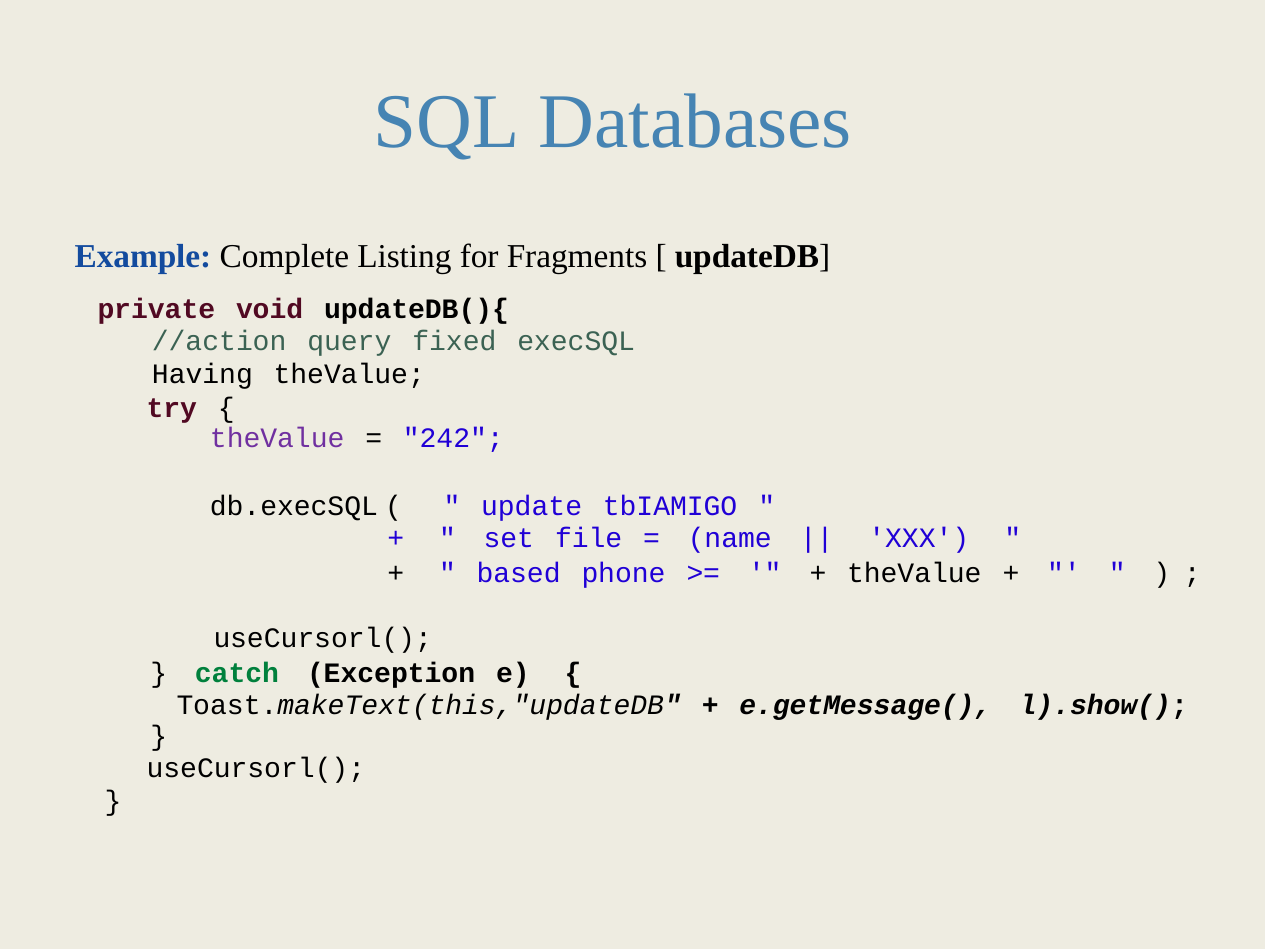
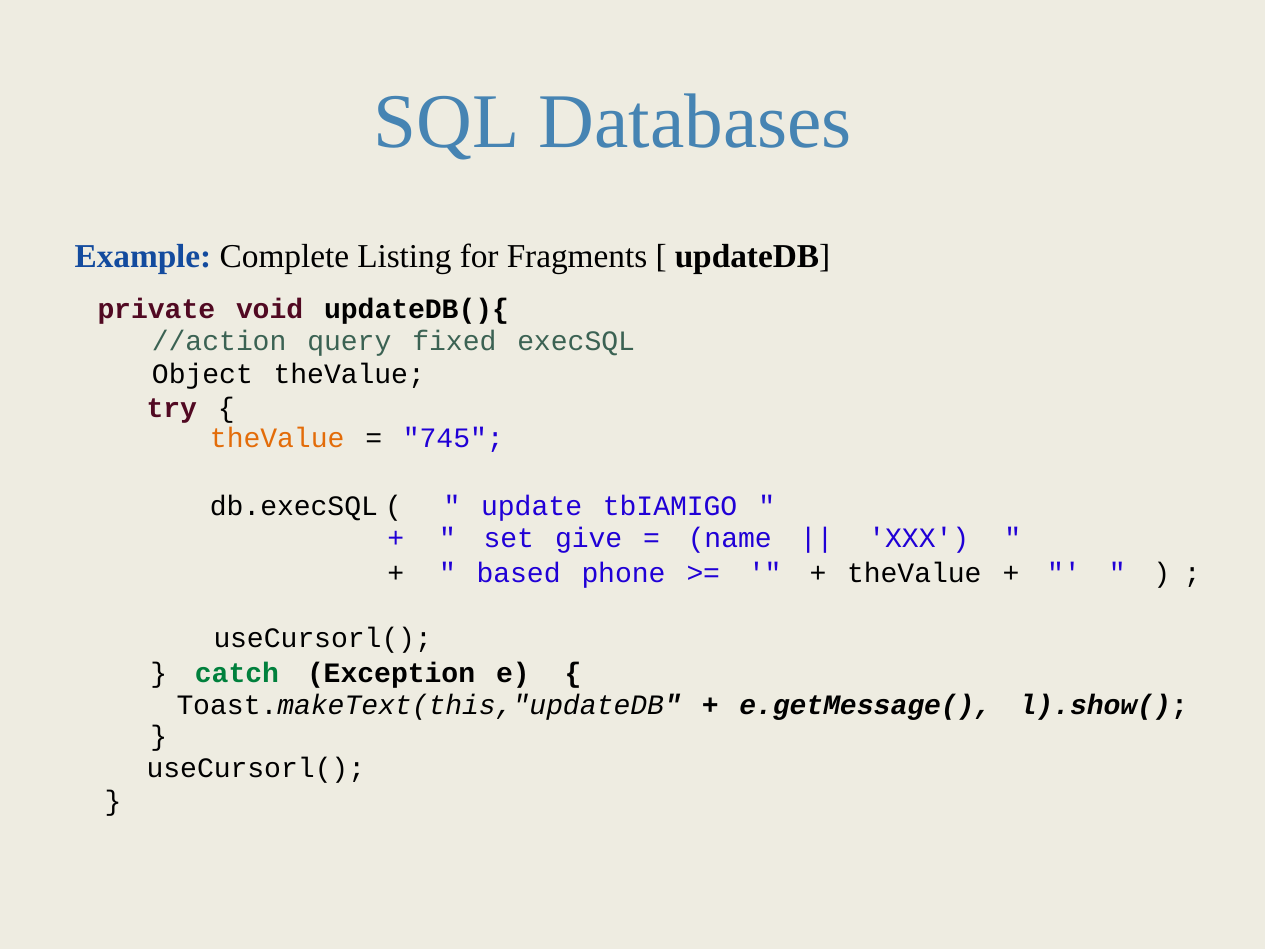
Having: Having -> Object
theValue at (277, 438) colour: purple -> orange
242: 242 -> 745
file: file -> give
